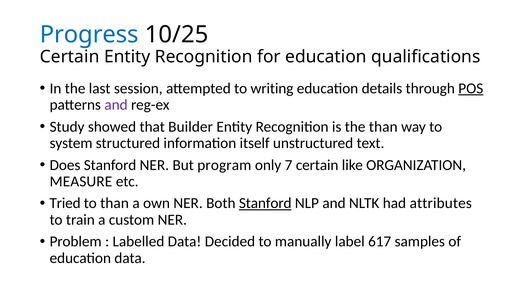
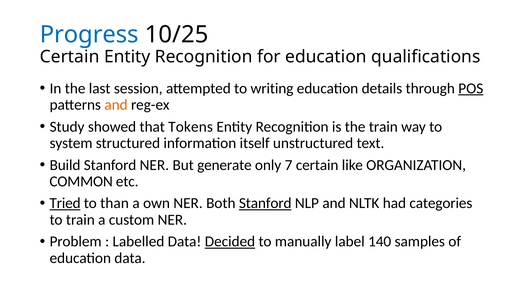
and at (116, 105) colour: purple -> orange
Builder: Builder -> Tokens
the than: than -> train
Does: Does -> Build
program: program -> generate
MEASURE: MEASURE -> COMMON
Tried underline: none -> present
attributes: attributes -> categories
Decided underline: none -> present
617: 617 -> 140
